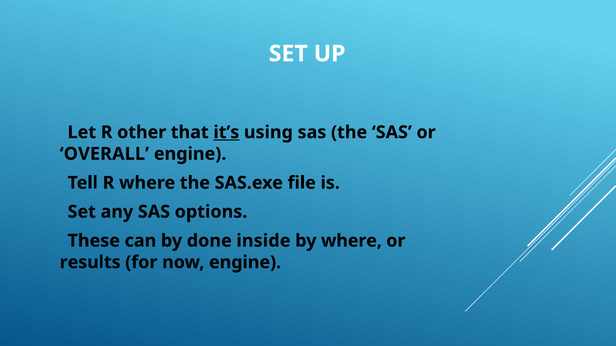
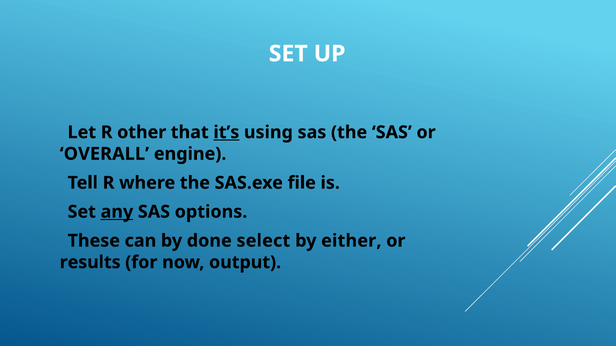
any underline: none -> present
inside: inside -> select
by where: where -> either
now engine: engine -> output
